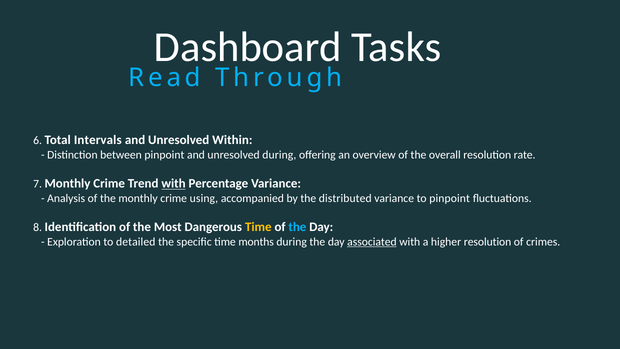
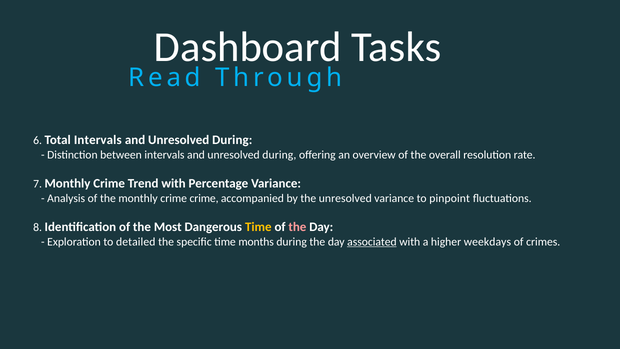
Within at (232, 140): Within -> During
between pinpoint: pinpoint -> intervals
with at (174, 183) underline: present -> none
crime using: using -> crime
the distributed: distributed -> unresolved
the at (297, 227) colour: light blue -> pink
higher resolution: resolution -> weekdays
